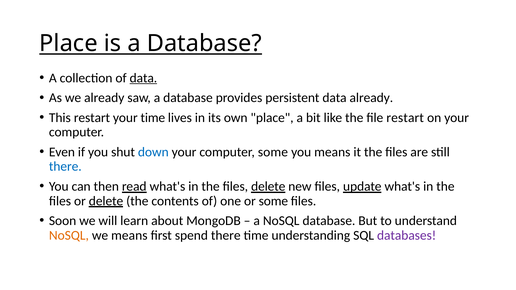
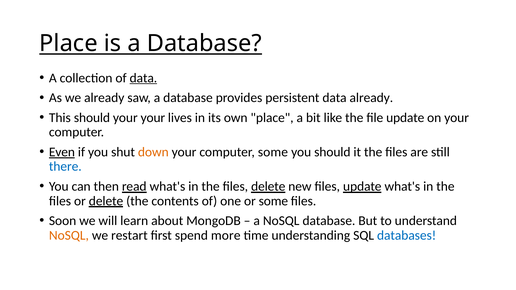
This restart: restart -> should
your time: time -> your
file restart: restart -> update
Even underline: none -> present
down colour: blue -> orange
you means: means -> should
we means: means -> restart
spend there: there -> more
databases colour: purple -> blue
